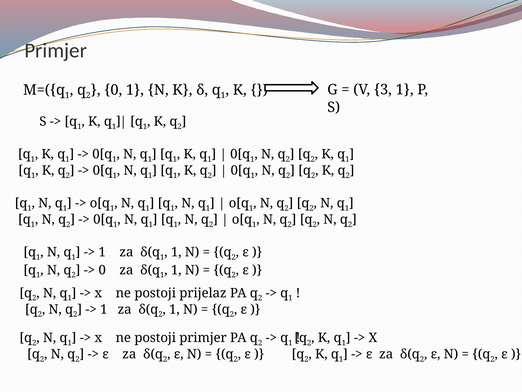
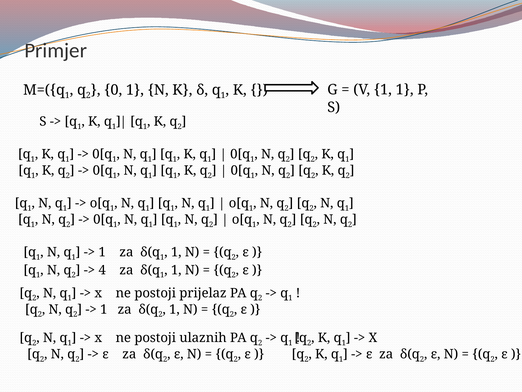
V 3: 3 -> 1
0 at (102, 270): 0 -> 4
postoji primjer: primjer -> ulaznih
